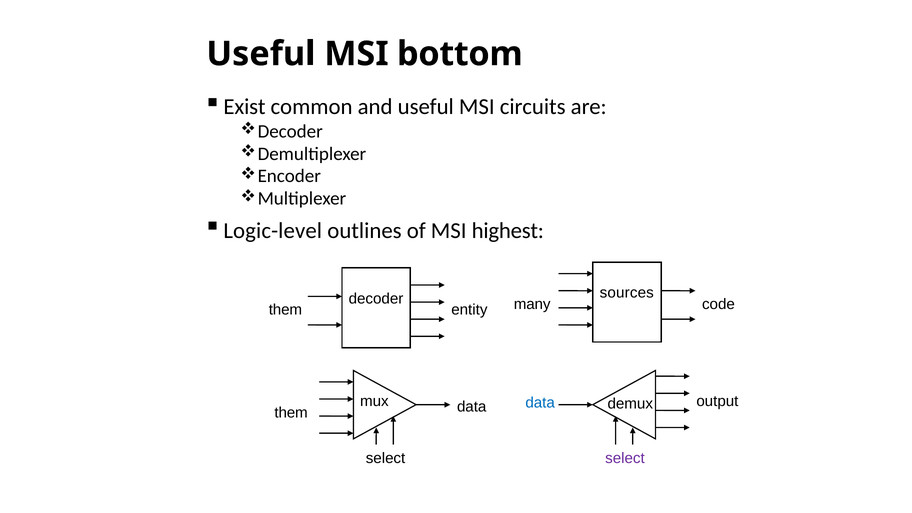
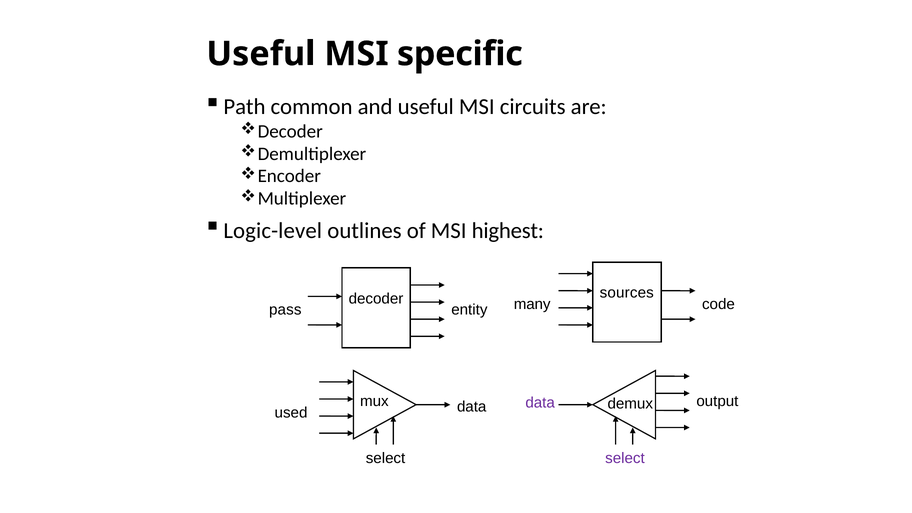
bottom: bottom -> specific
Exist: Exist -> Path
them at (285, 310): them -> pass
data at (540, 403) colour: blue -> purple
them at (291, 413): them -> used
